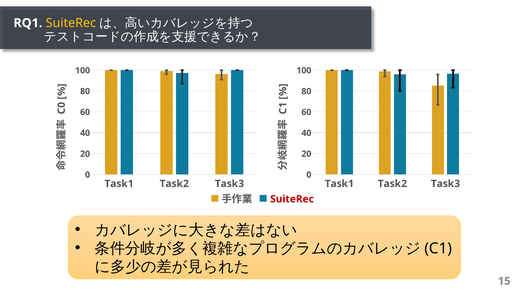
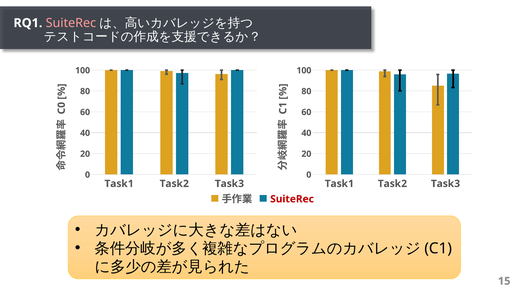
SuiteRec at (71, 23) colour: yellow -> pink
